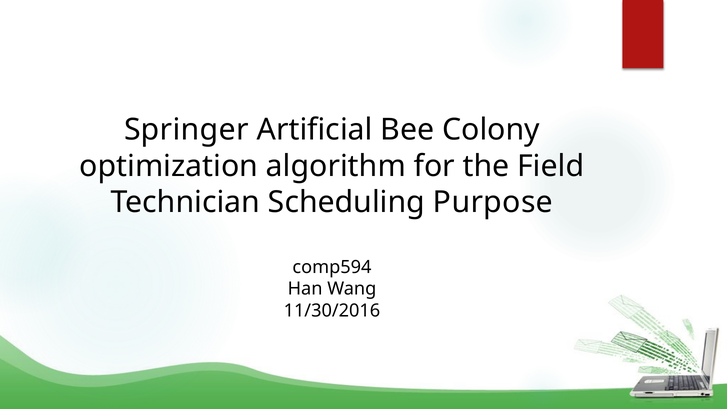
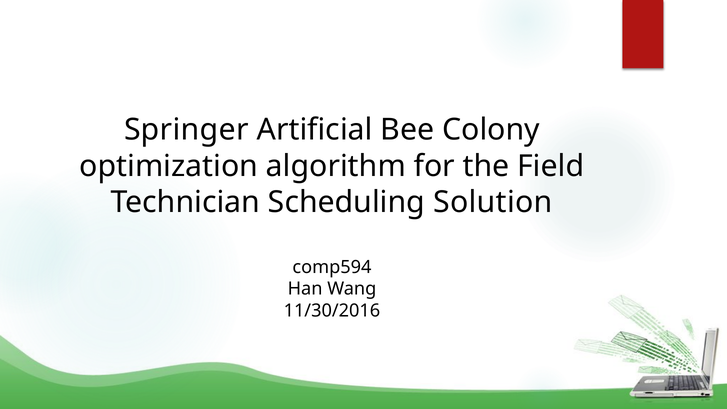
Purpose: Purpose -> Solution
